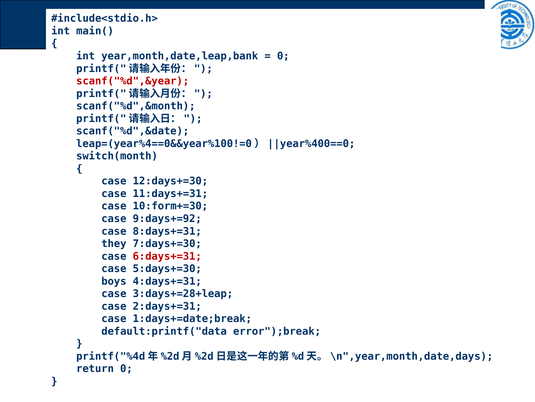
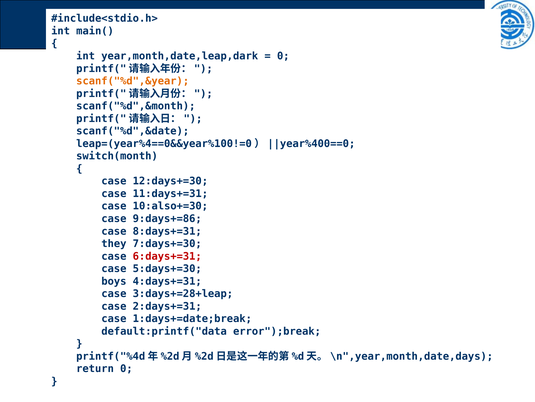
year,month,date,leap,bank: year,month,date,leap,bank -> year,month,date,leap,dark
scanf("%d",&year colour: red -> orange
10:form+=30: 10:form+=30 -> 10:also+=30
9:days+=92: 9:days+=92 -> 9:days+=86
